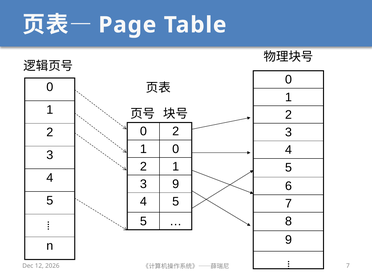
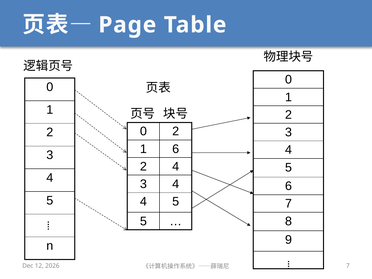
1 0: 0 -> 6
1 at (176, 166): 1 -> 4
9 at (176, 184): 9 -> 4
